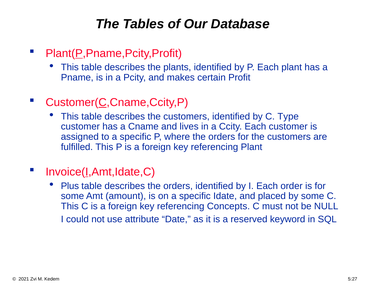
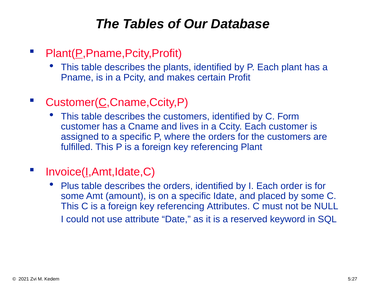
Type: Type -> Form
Concepts: Concepts -> Attributes
